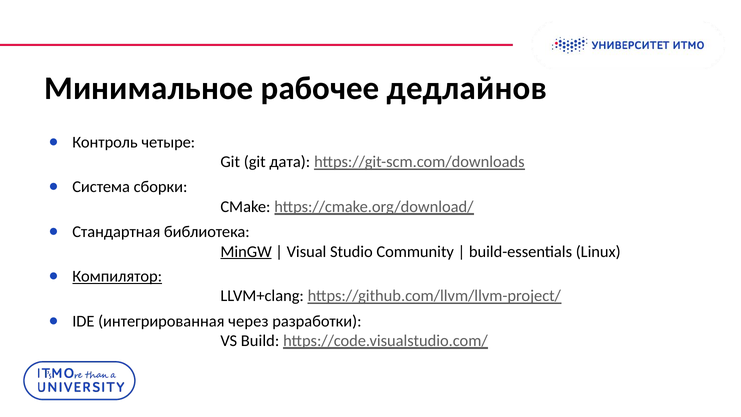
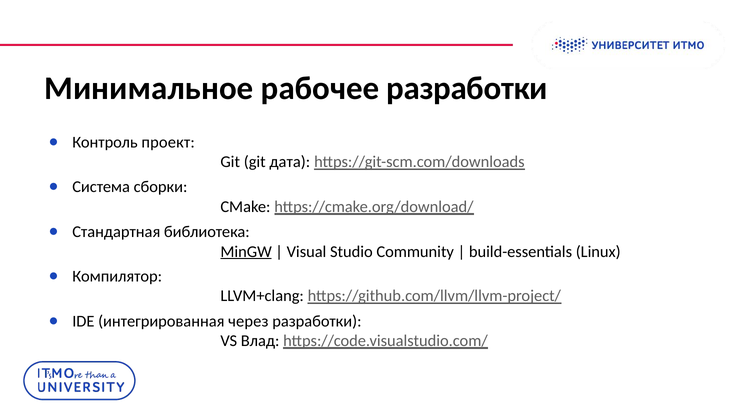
рабочее дедлайнов: дедлайнов -> разработки
четыре: четыре -> проект
Компилятор underline: present -> none
Build: Build -> Влад
